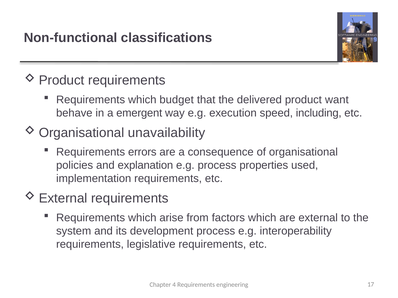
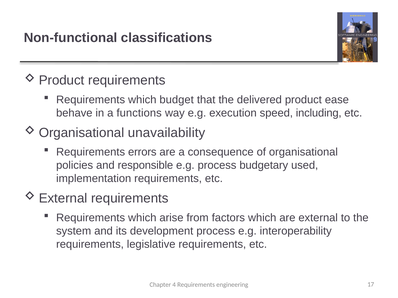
want: want -> ease
emergent: emergent -> functions
explanation: explanation -> responsible
properties: properties -> budgetary
